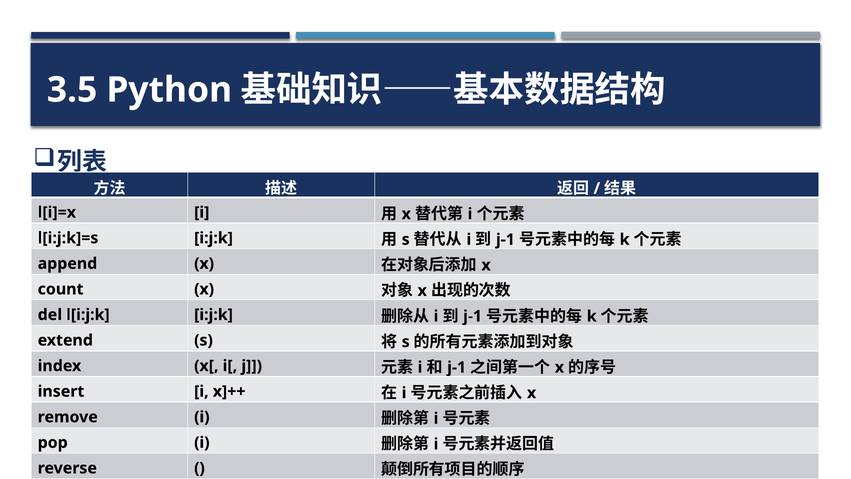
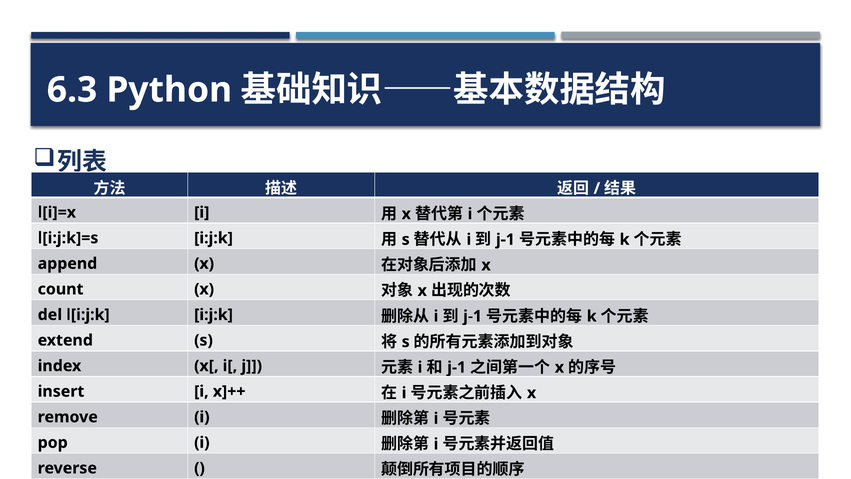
3.5: 3.5 -> 6.3
